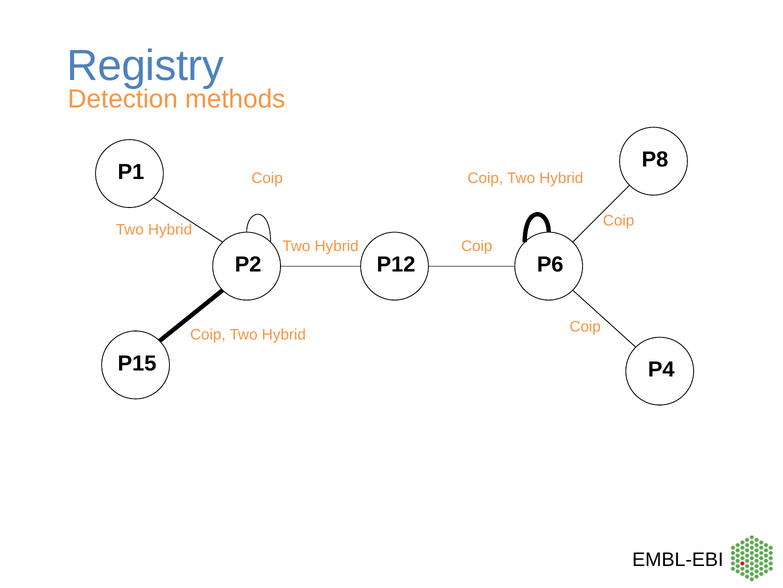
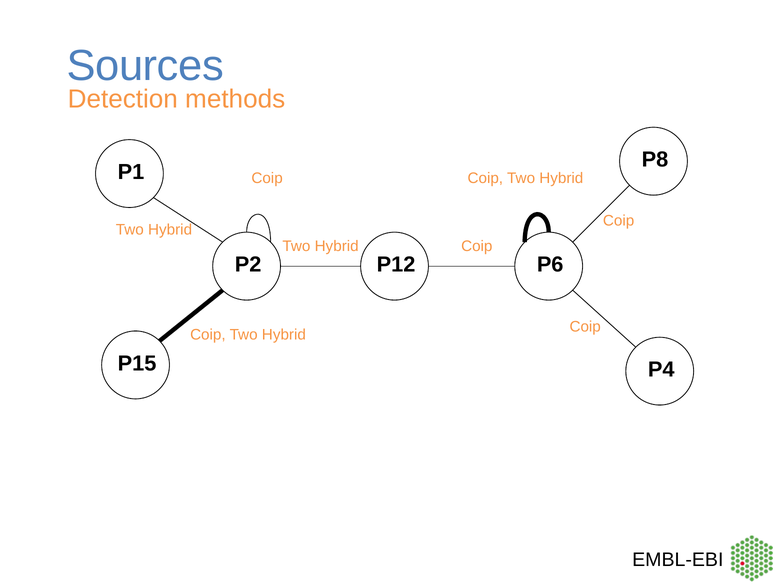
Registry: Registry -> Sources
